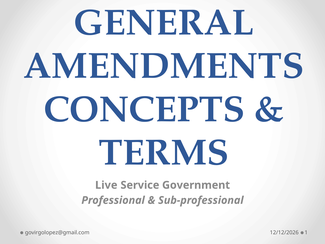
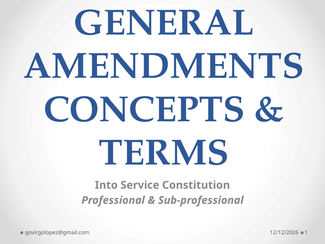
Live: Live -> Into
Government: Government -> Constitution
